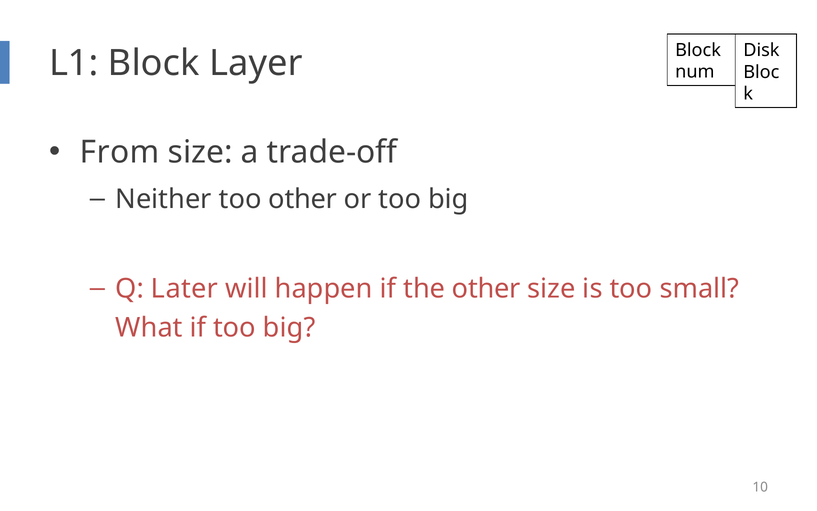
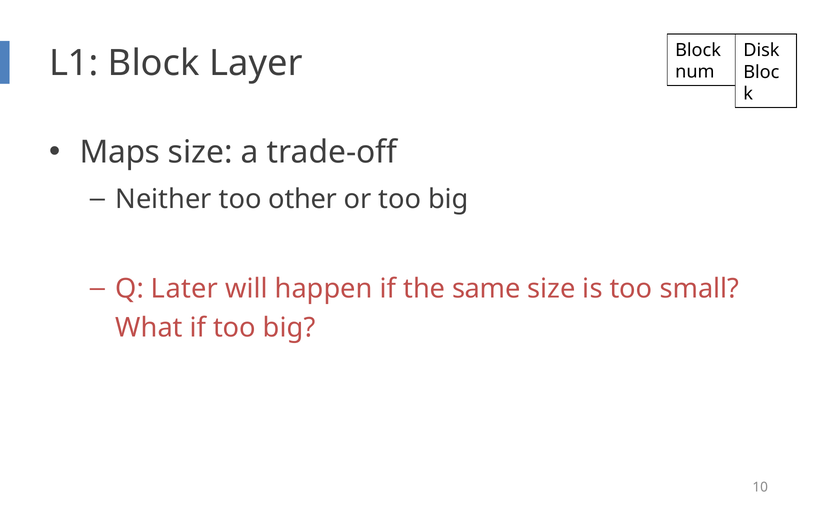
From: From -> Maps
the other: other -> same
